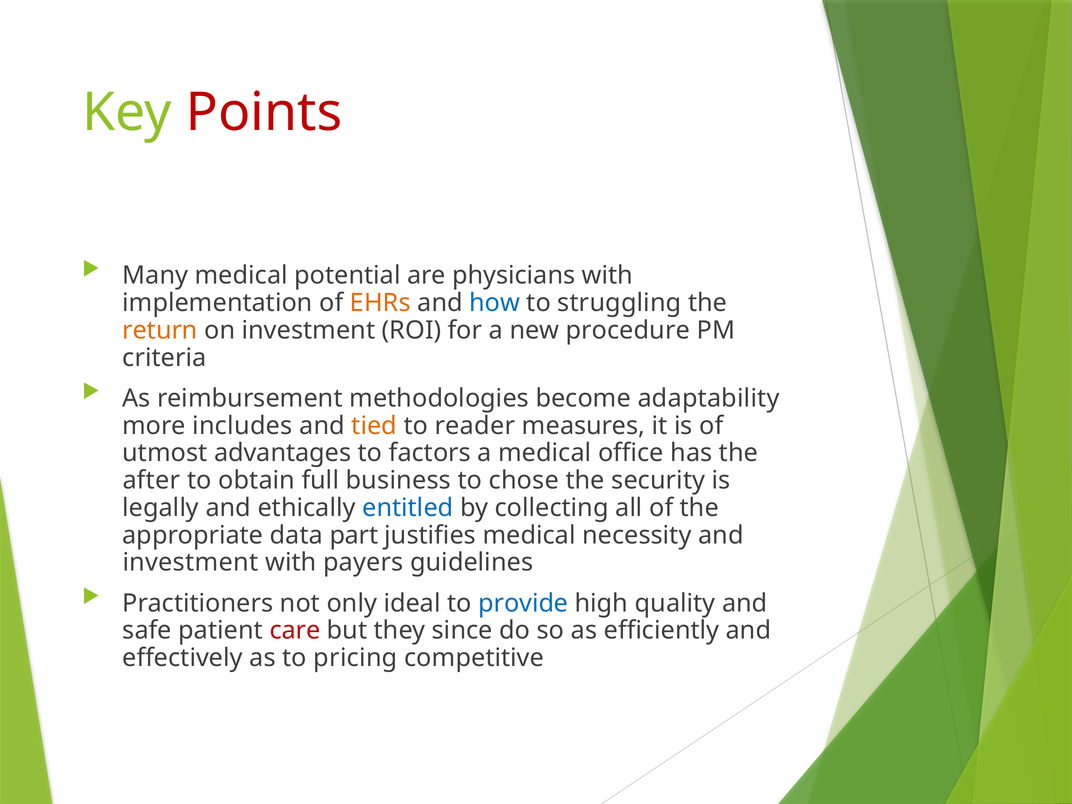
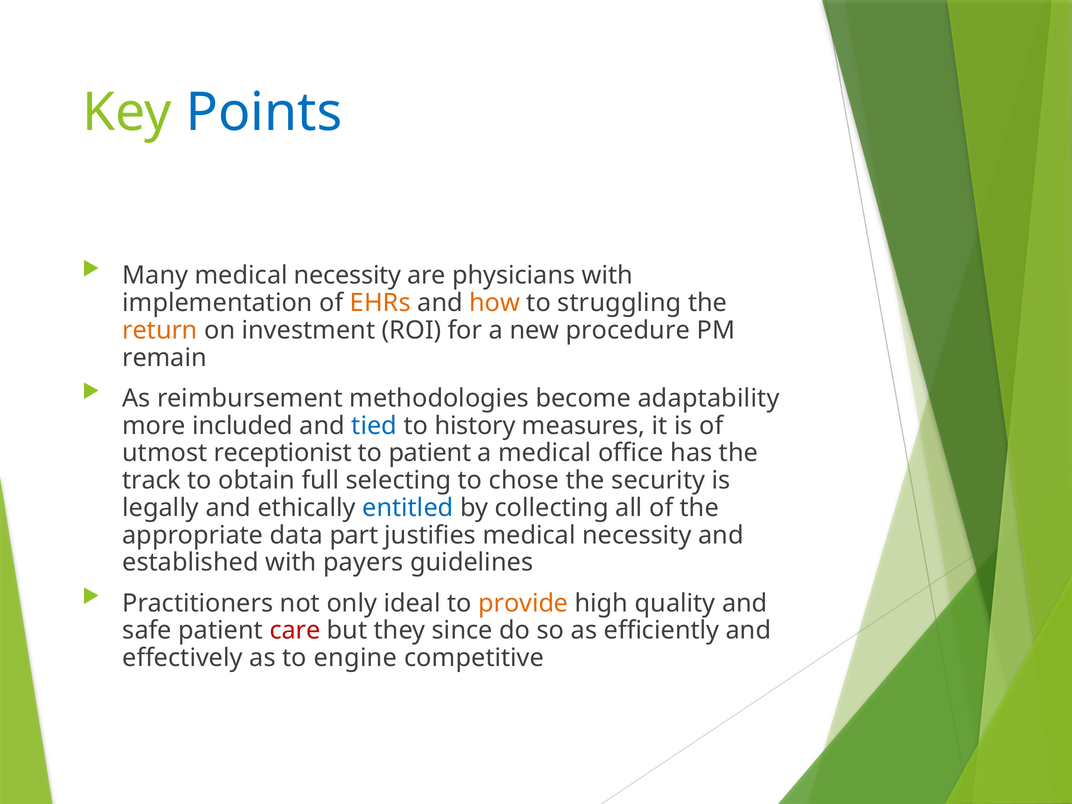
Points colour: red -> blue
Many medical potential: potential -> necessity
how colour: blue -> orange
criteria: criteria -> remain
includes: includes -> included
tied colour: orange -> blue
reader: reader -> history
advantages: advantages -> receptionist
to factors: factors -> patient
after: after -> track
business: business -> selecting
investment at (190, 563): investment -> established
provide colour: blue -> orange
pricing: pricing -> engine
